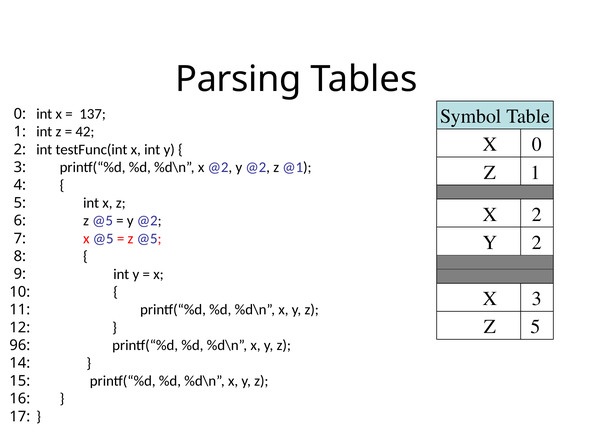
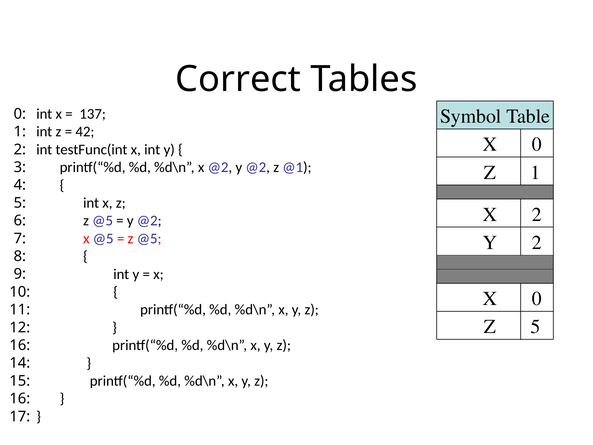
Parsing: Parsing -> Correct
3 at (537, 298): 3 -> 0
96 at (20, 345): 96 -> 16
